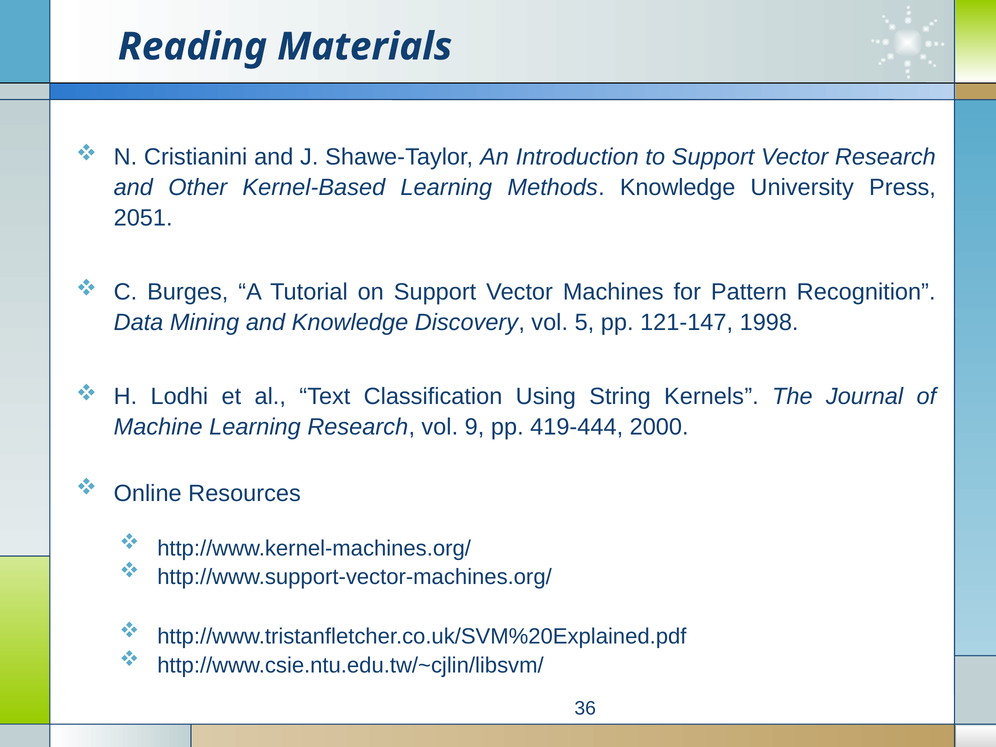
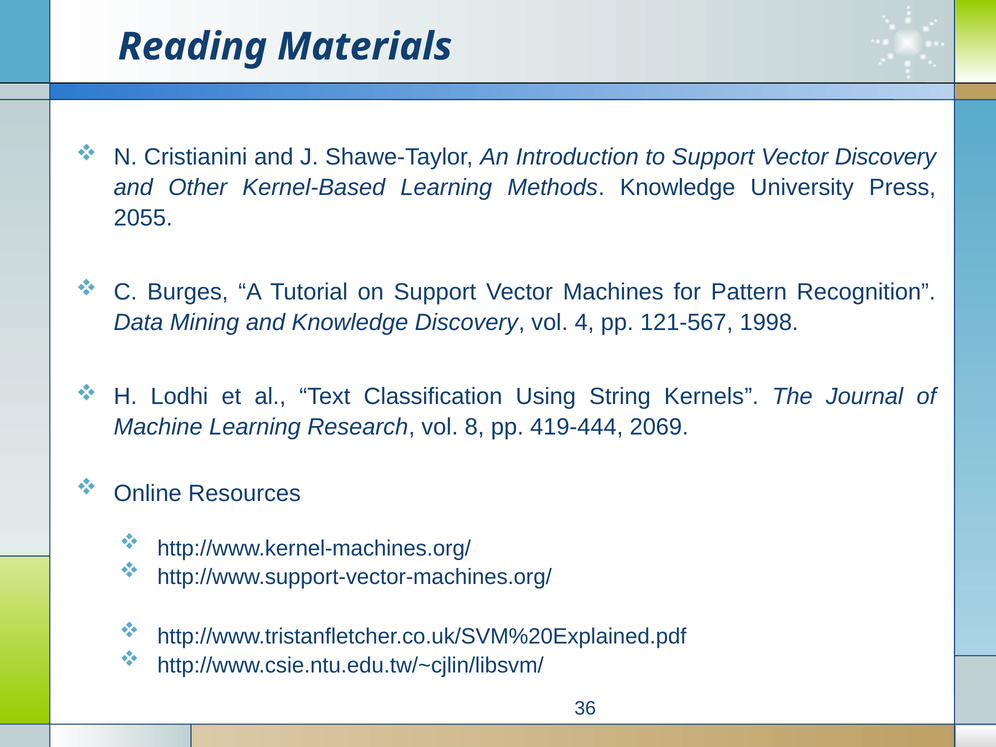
Vector Research: Research -> Discovery
2051: 2051 -> 2055
5: 5 -> 4
121-147: 121-147 -> 121-567
9: 9 -> 8
2000: 2000 -> 2069
